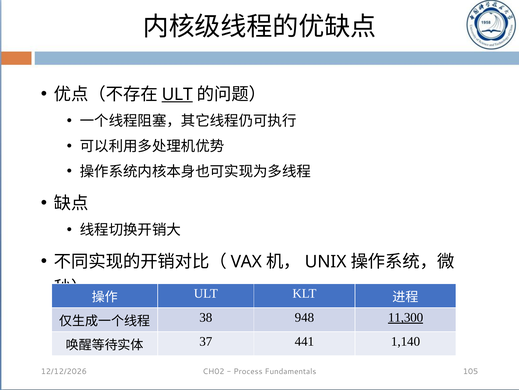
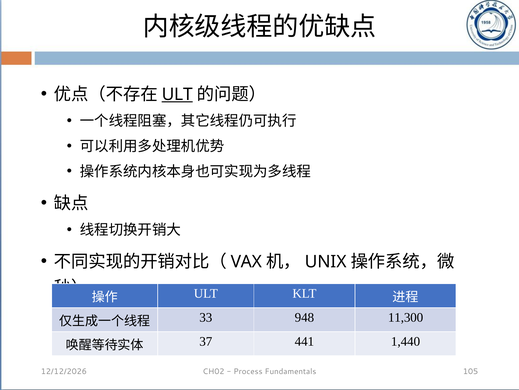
38: 38 -> 33
11,300 underline: present -> none
1,140: 1,140 -> 1,440
